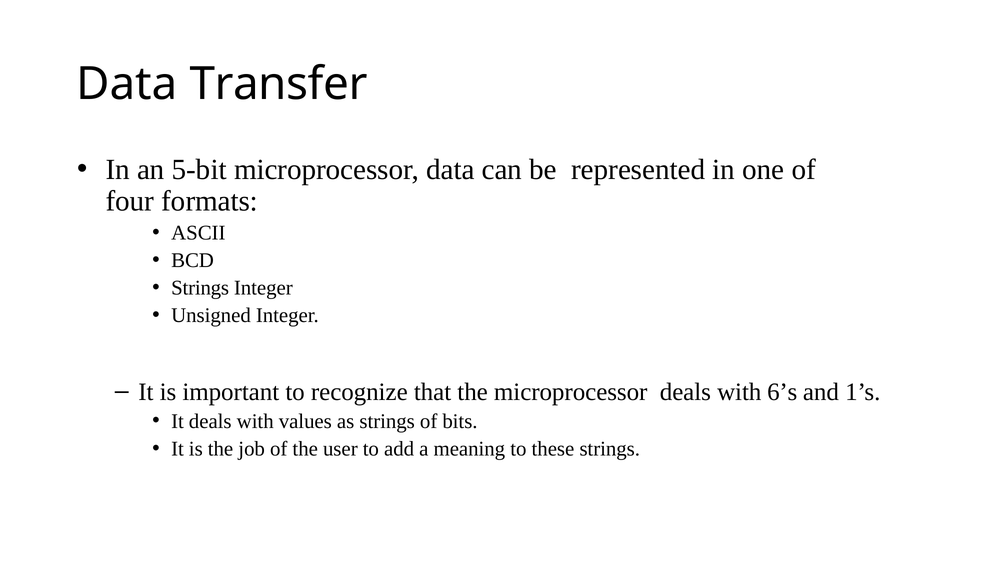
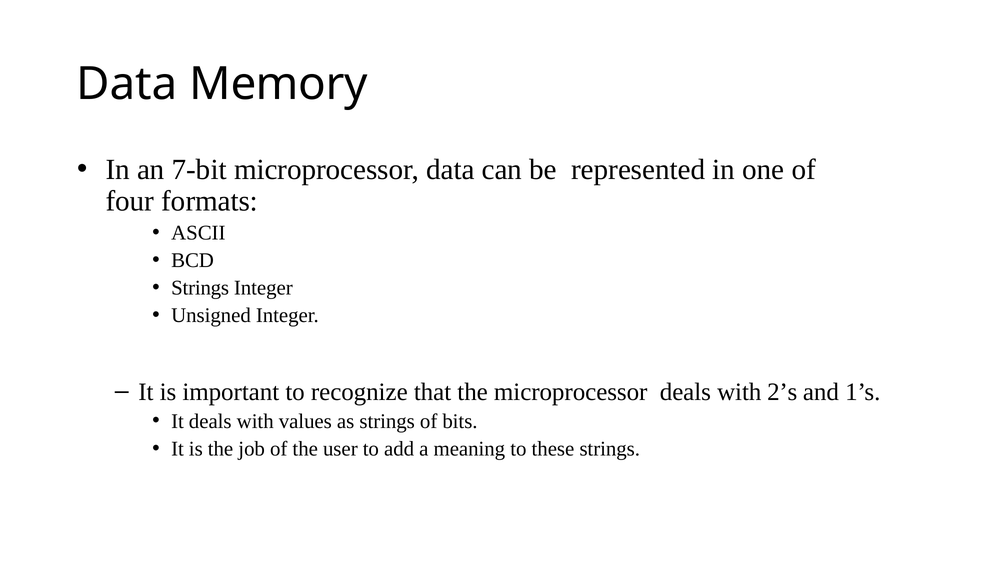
Transfer: Transfer -> Memory
5-bit: 5-bit -> 7-bit
6’s: 6’s -> 2’s
